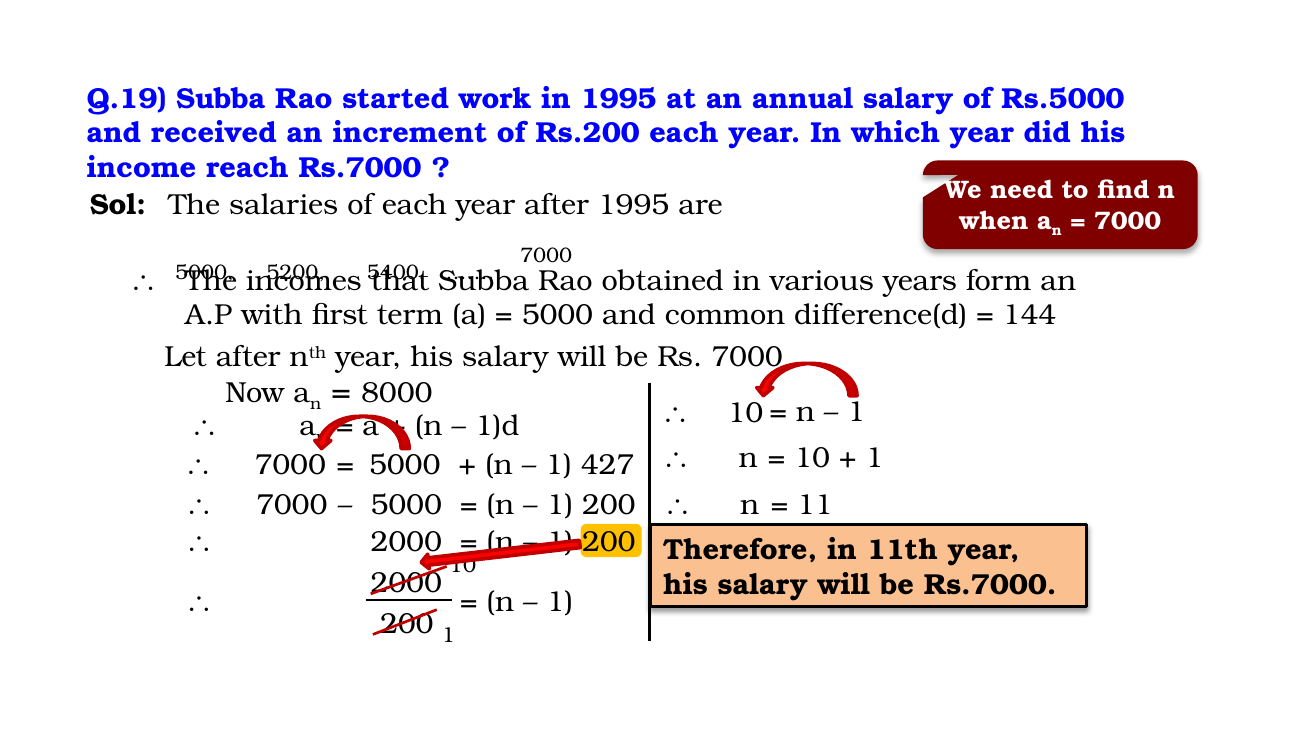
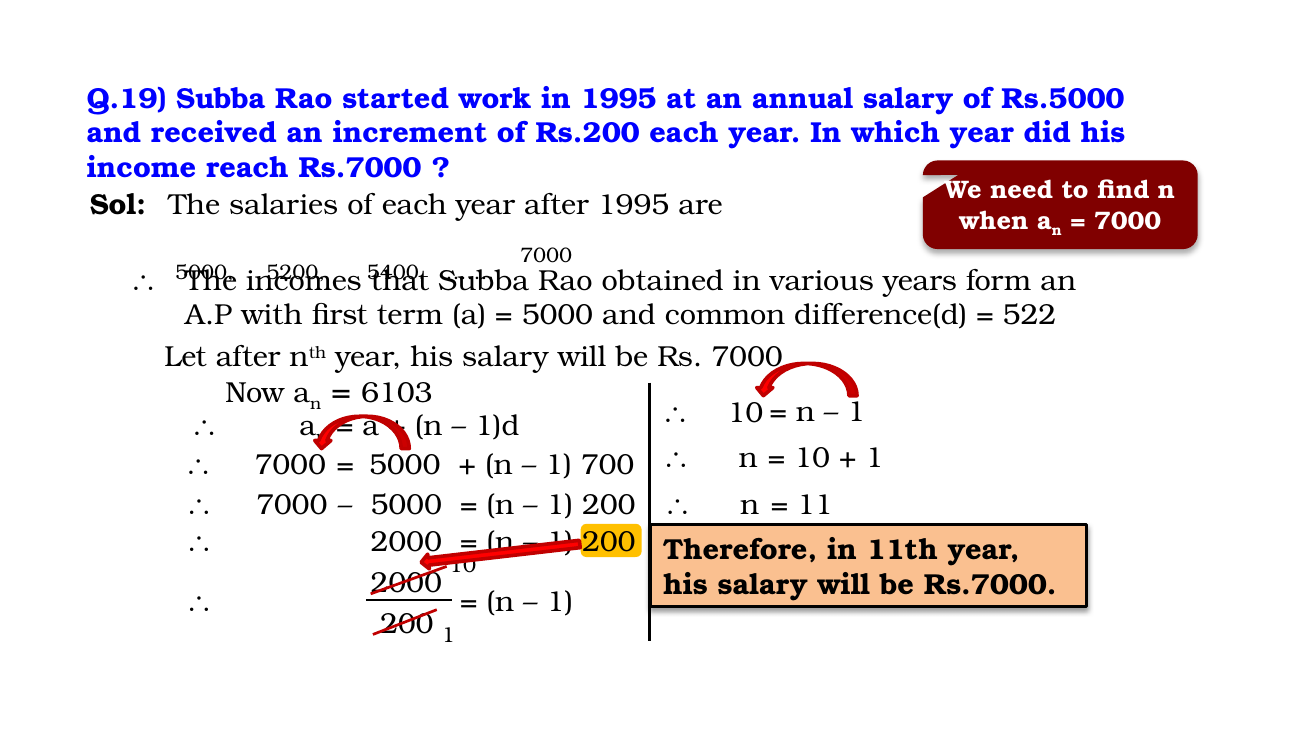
144: 144 -> 522
8000: 8000 -> 6103
427: 427 -> 700
